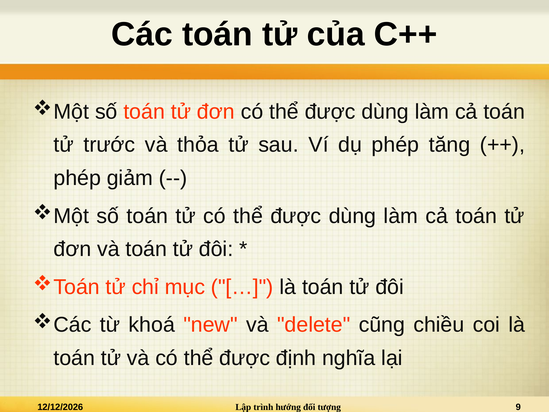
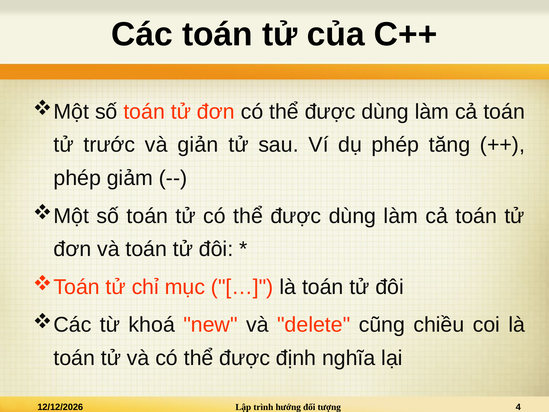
thỏa: thỏa -> giản
9: 9 -> 4
